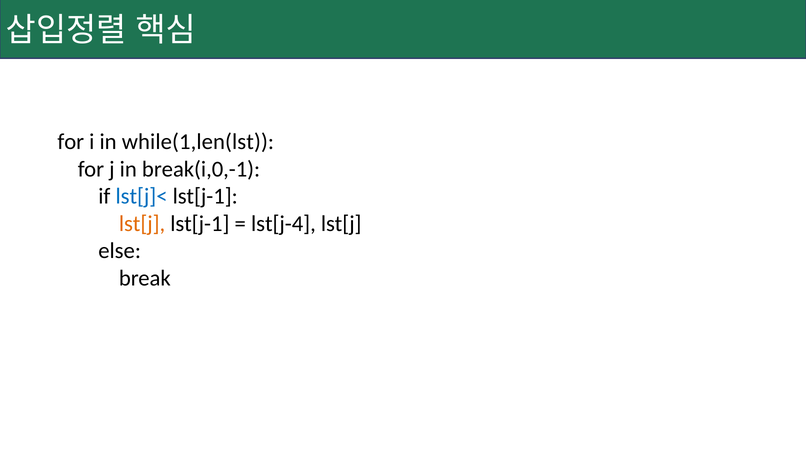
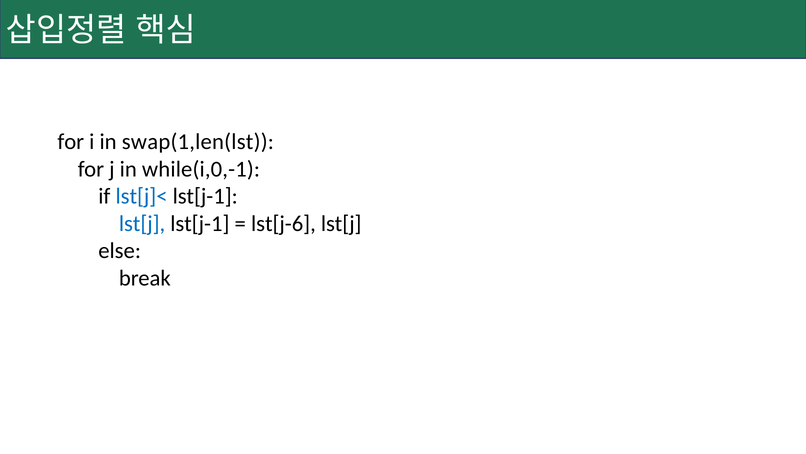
while(1,len(lst: while(1,len(lst -> swap(1,len(lst
break(i,0,-1: break(i,0,-1 -> while(i,0,-1
lst[j at (142, 223) colour: orange -> blue
lst[j-4: lst[j-4 -> lst[j-6
